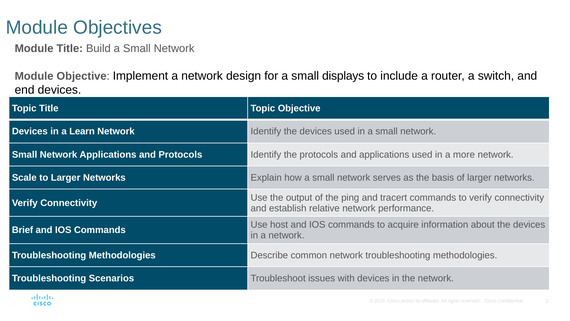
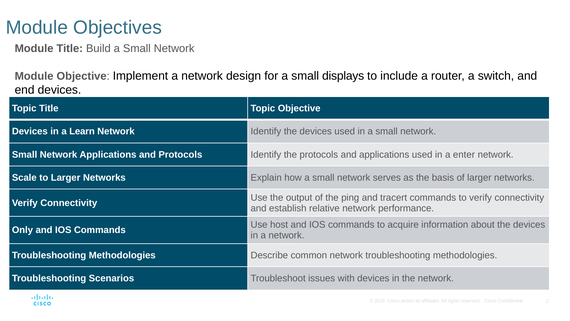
more: more -> enter
Brief: Brief -> Only
